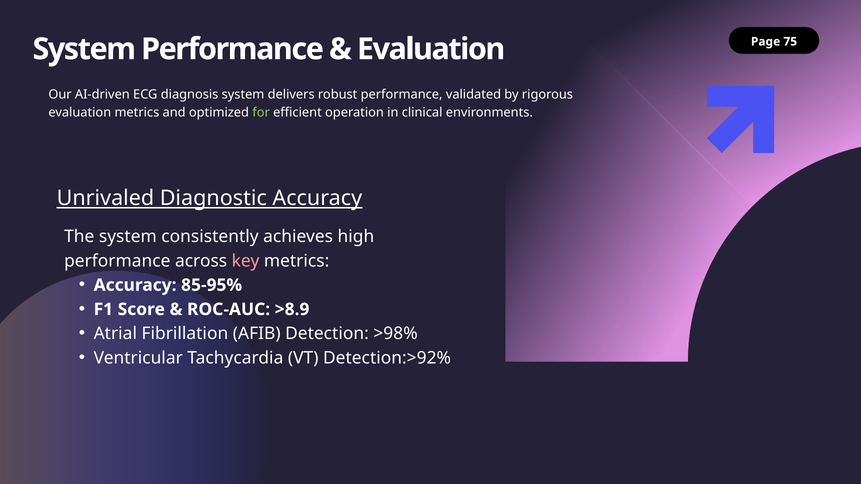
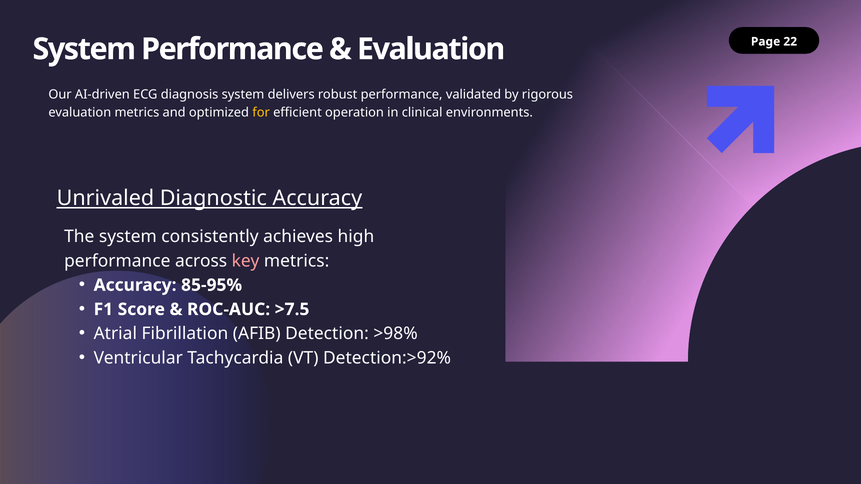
75: 75 -> 22
for colour: light green -> yellow
>8.9: >8.9 -> >7.5
